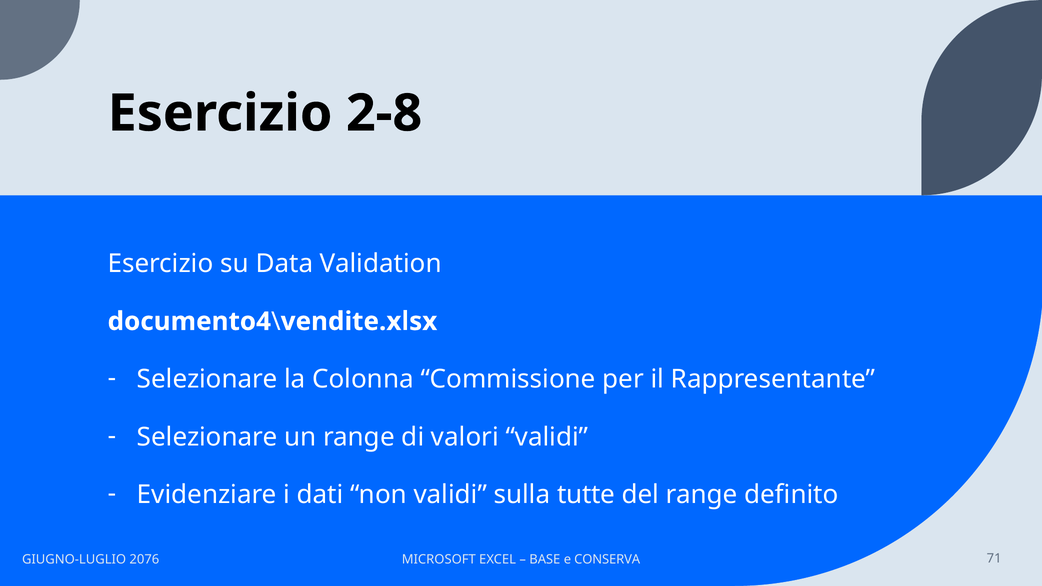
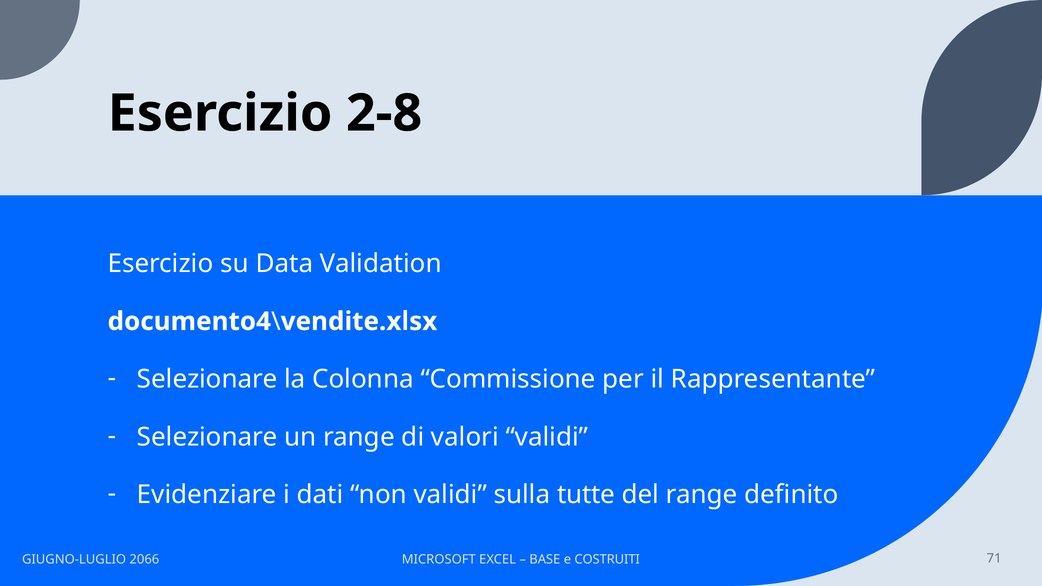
2076: 2076 -> 2066
CONSERVA: CONSERVA -> COSTRUITI
